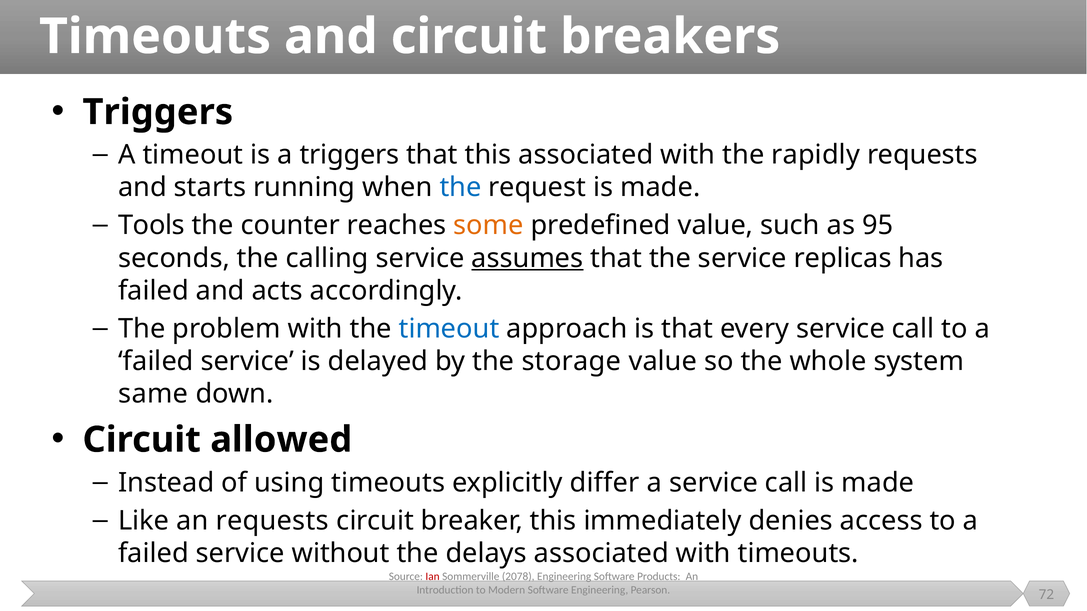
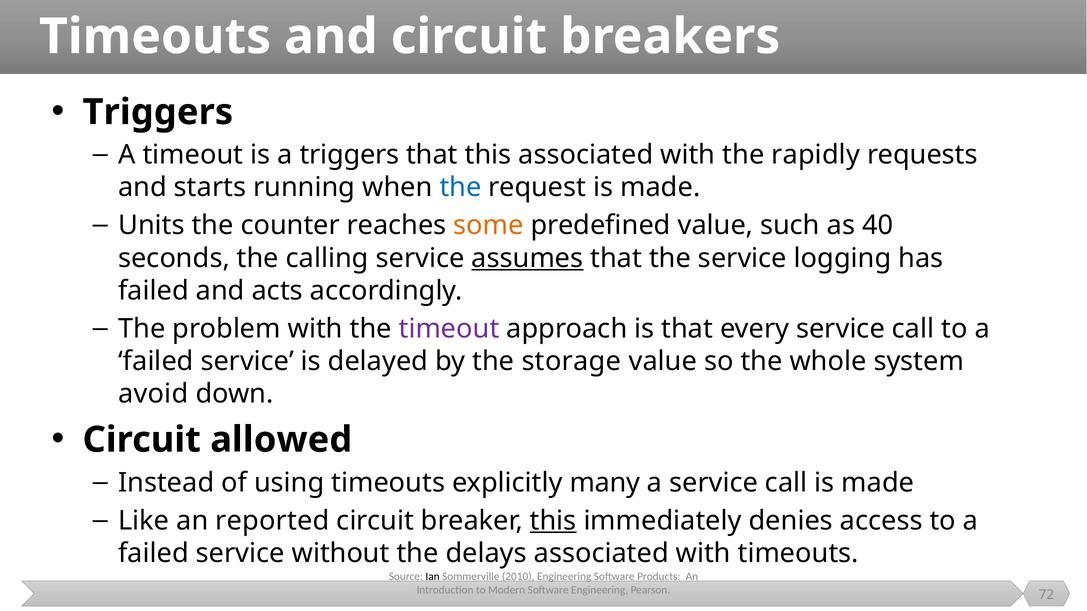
Tools: Tools -> Units
95: 95 -> 40
replicas: replicas -> logging
timeout at (449, 329) colour: blue -> purple
same: same -> avoid
differ: differ -> many
an requests: requests -> reported
this at (553, 521) underline: none -> present
Ian colour: red -> black
2078: 2078 -> 2010
